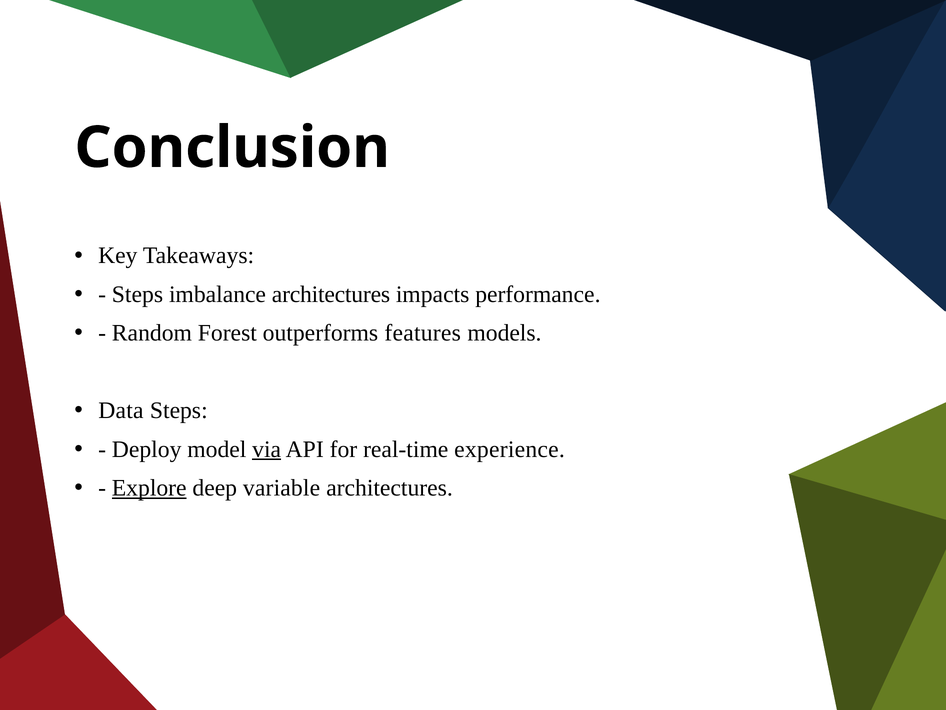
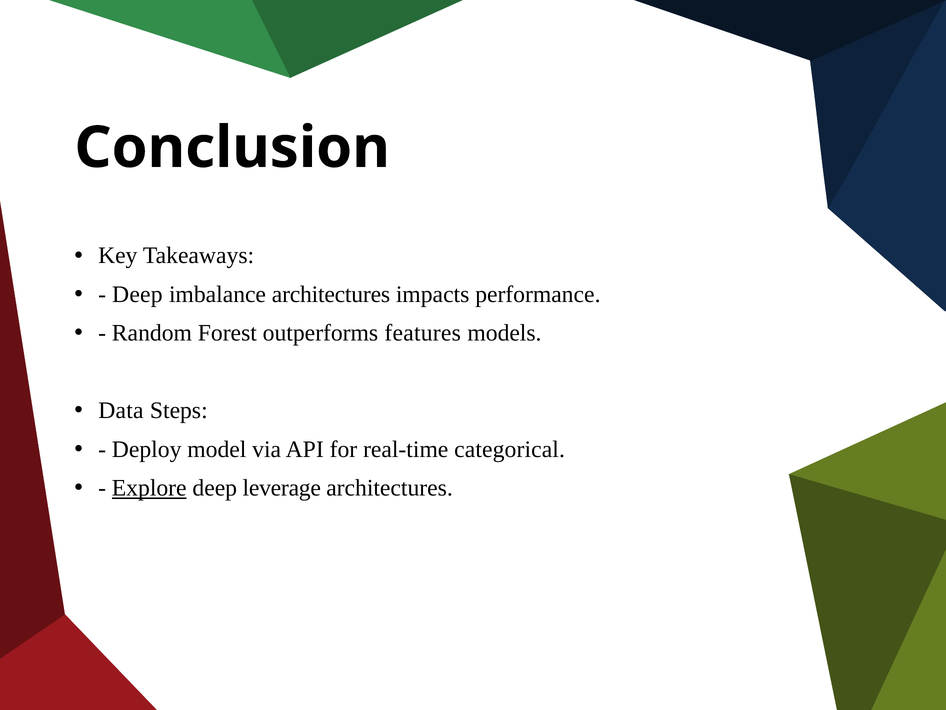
Steps at (137, 294): Steps -> Deep
via underline: present -> none
experience: experience -> categorical
variable: variable -> leverage
